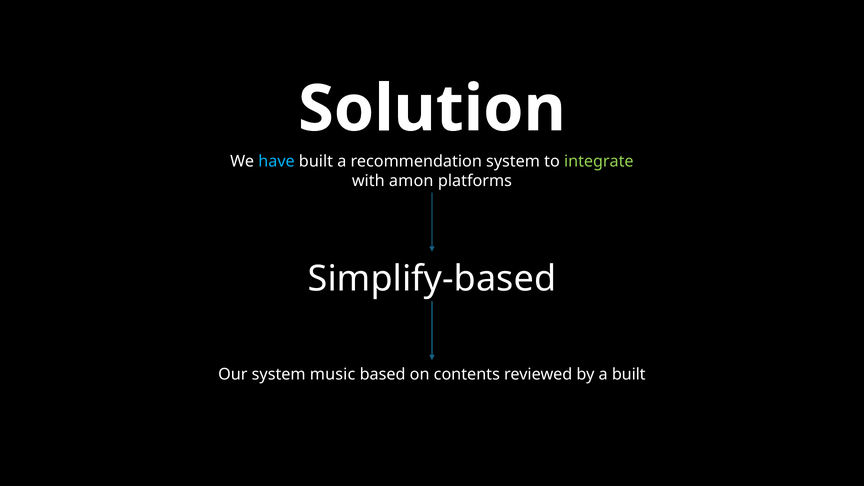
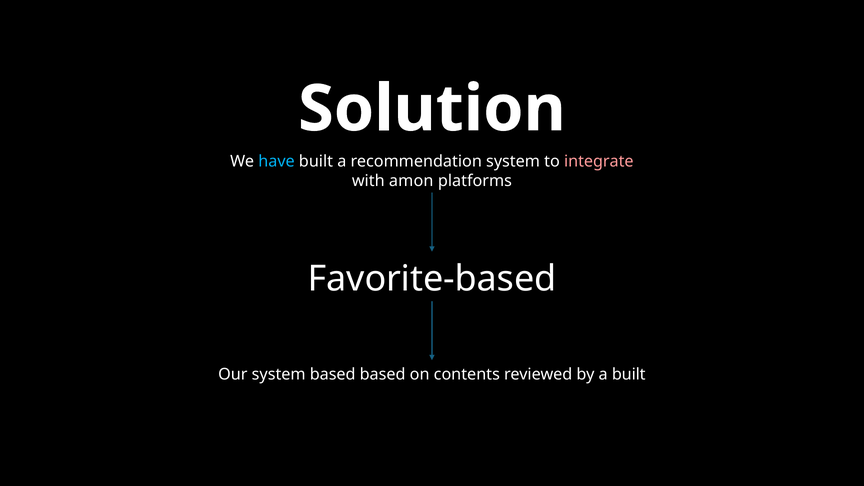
integrate colour: light green -> pink
Simplify-based: Simplify-based -> Favorite-based
system music: music -> based
